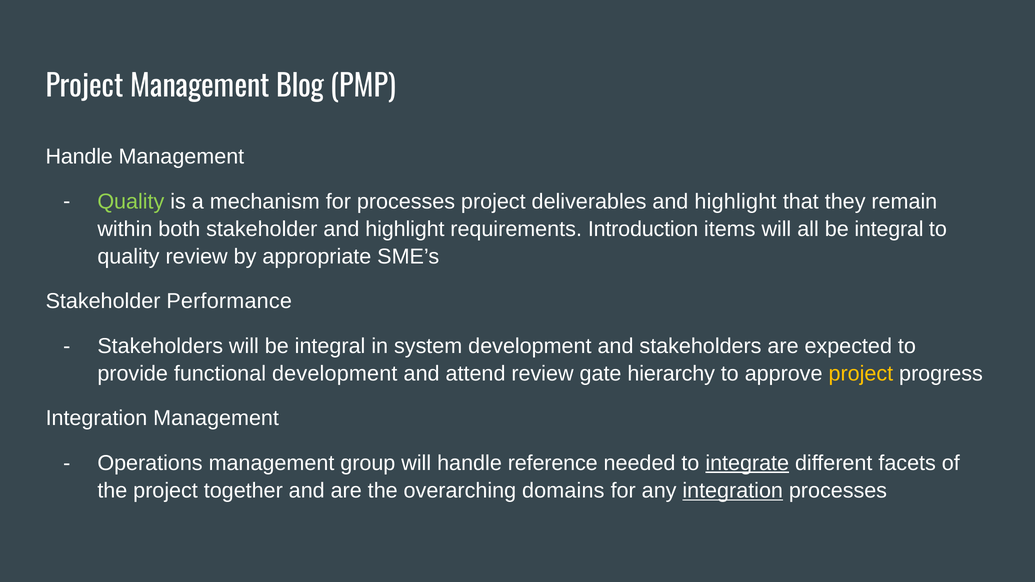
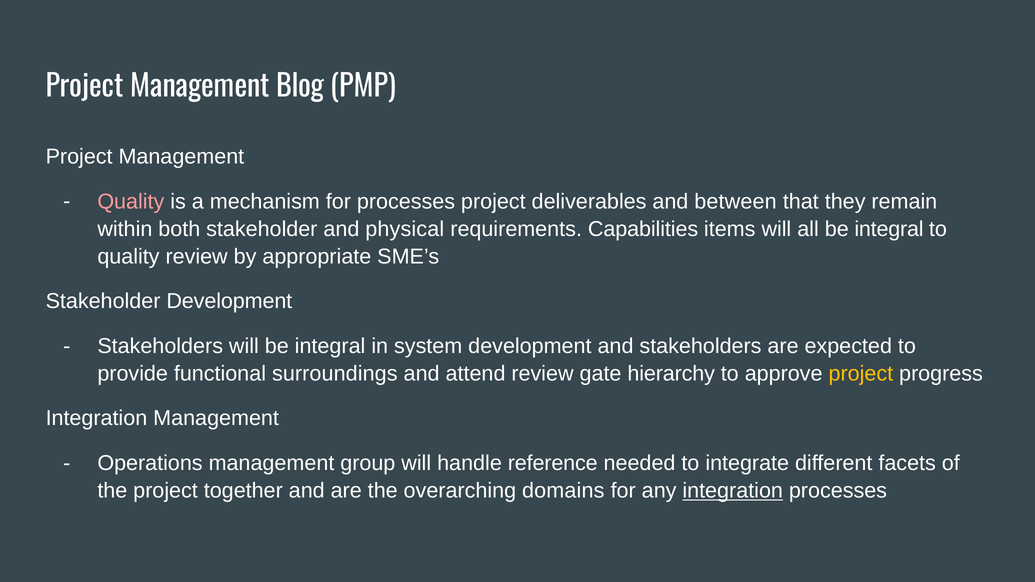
Handle at (79, 157): Handle -> Project
Quality at (131, 202) colour: light green -> pink
deliverables and highlight: highlight -> between
stakeholder and highlight: highlight -> physical
Introduction: Introduction -> Capabilities
Stakeholder Performance: Performance -> Development
functional development: development -> surroundings
integrate underline: present -> none
